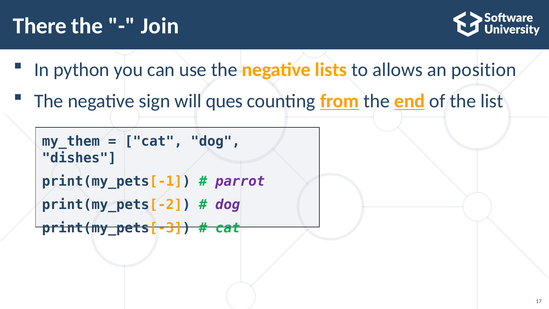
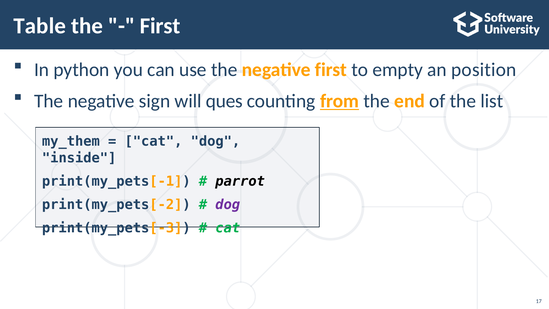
There: There -> Table
Join at (160, 26): Join -> First
negative lists: lists -> first
allows: allows -> empty
end underline: present -> none
dishes: dishes -> inside
parrot colour: purple -> black
